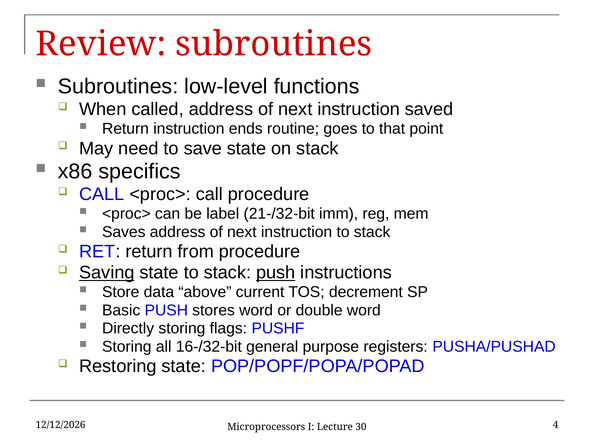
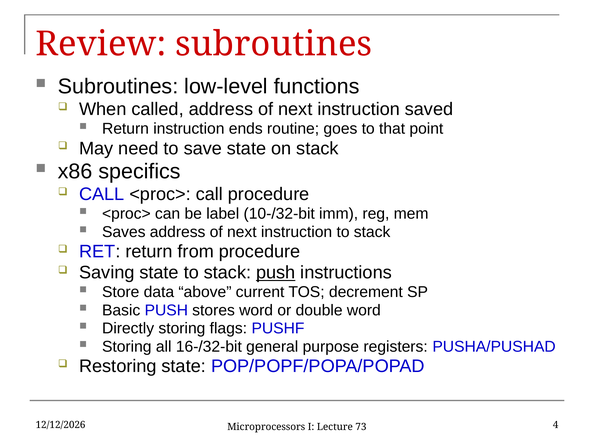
21-/32-bit: 21-/32-bit -> 10-/32-bit
Saving underline: present -> none
30: 30 -> 73
